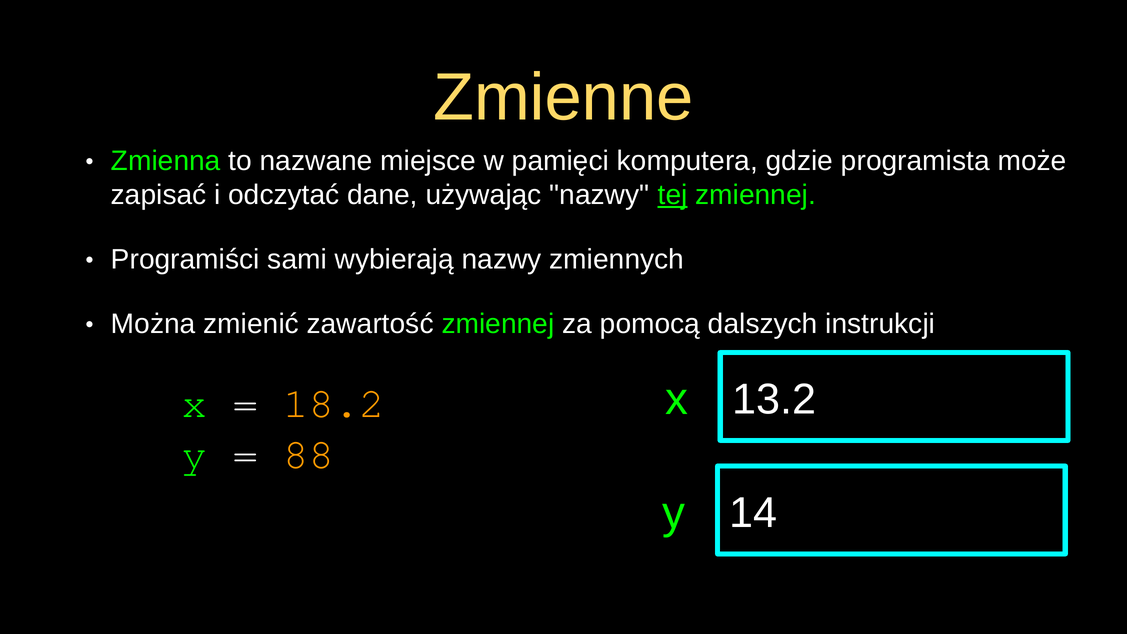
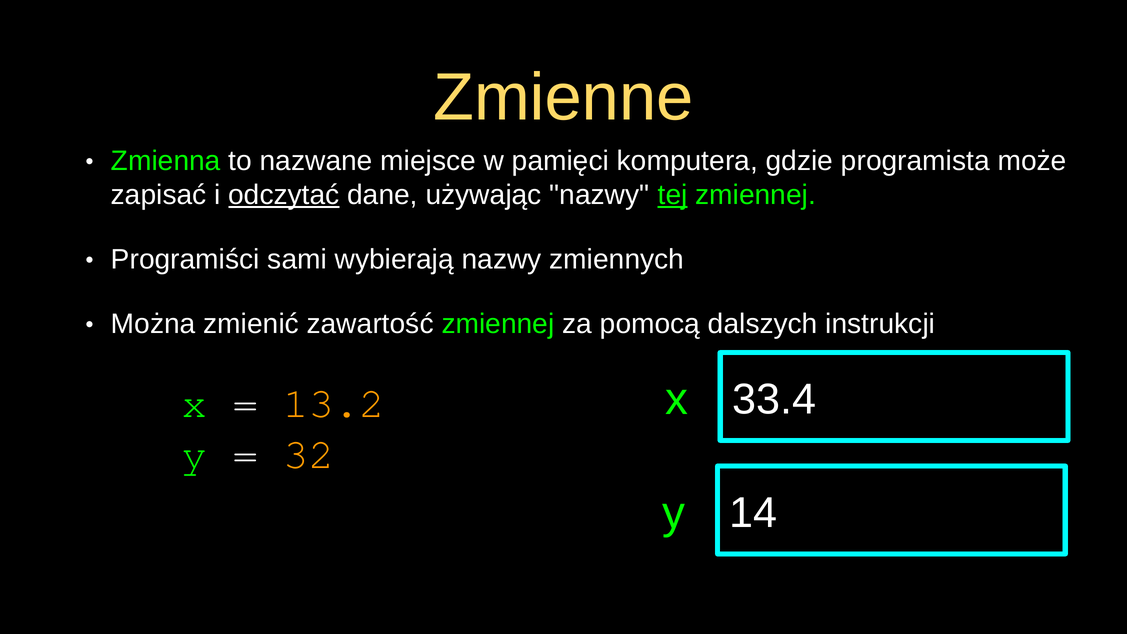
odczytać underline: none -> present
13.2: 13.2 -> 33.4
18.2: 18.2 -> 13.2
88: 88 -> 32
